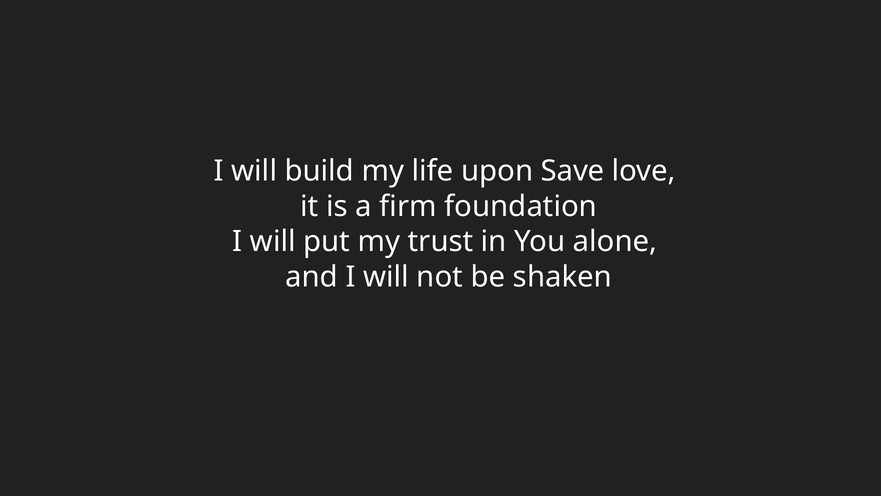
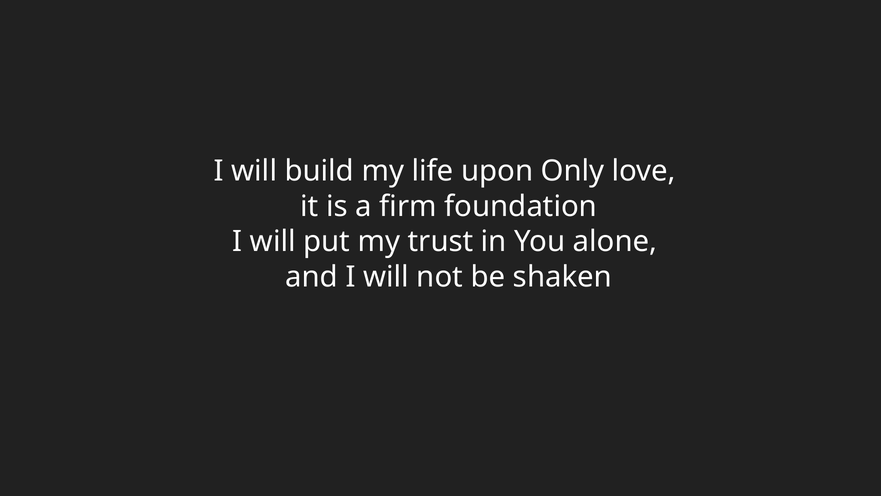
Save: Save -> Only
